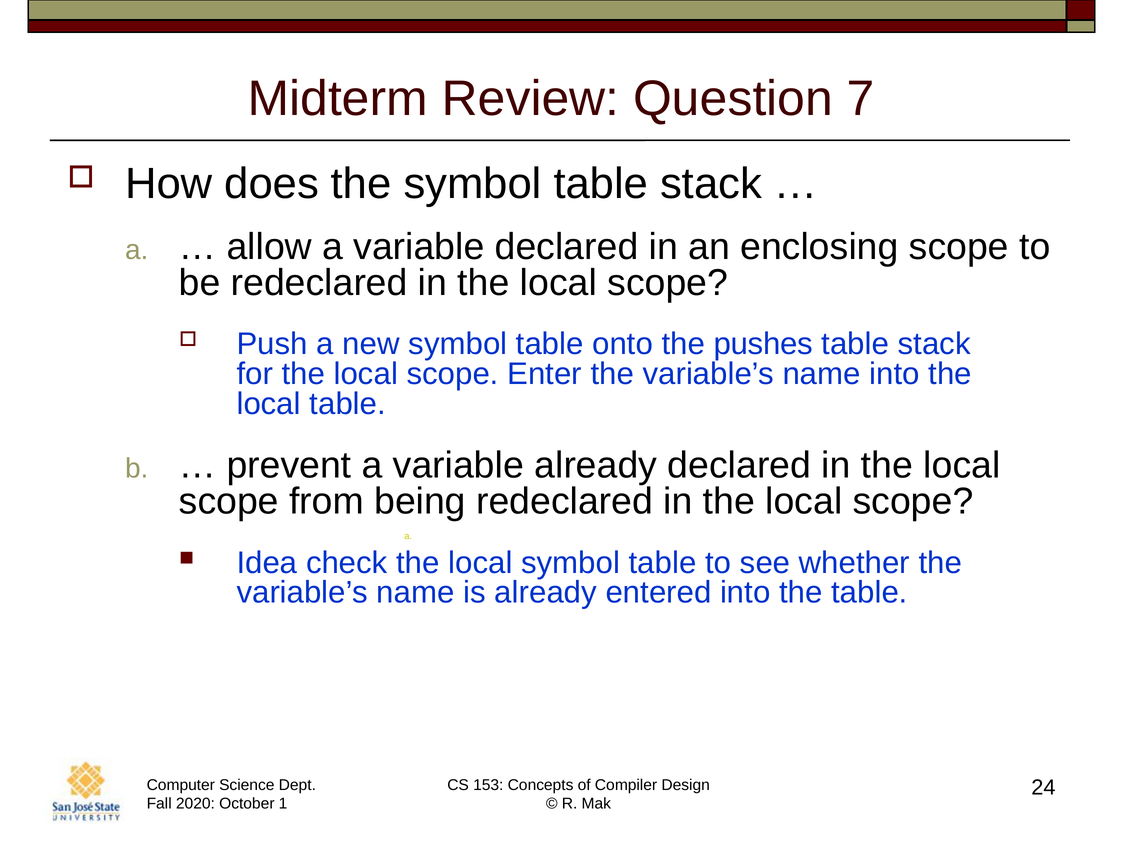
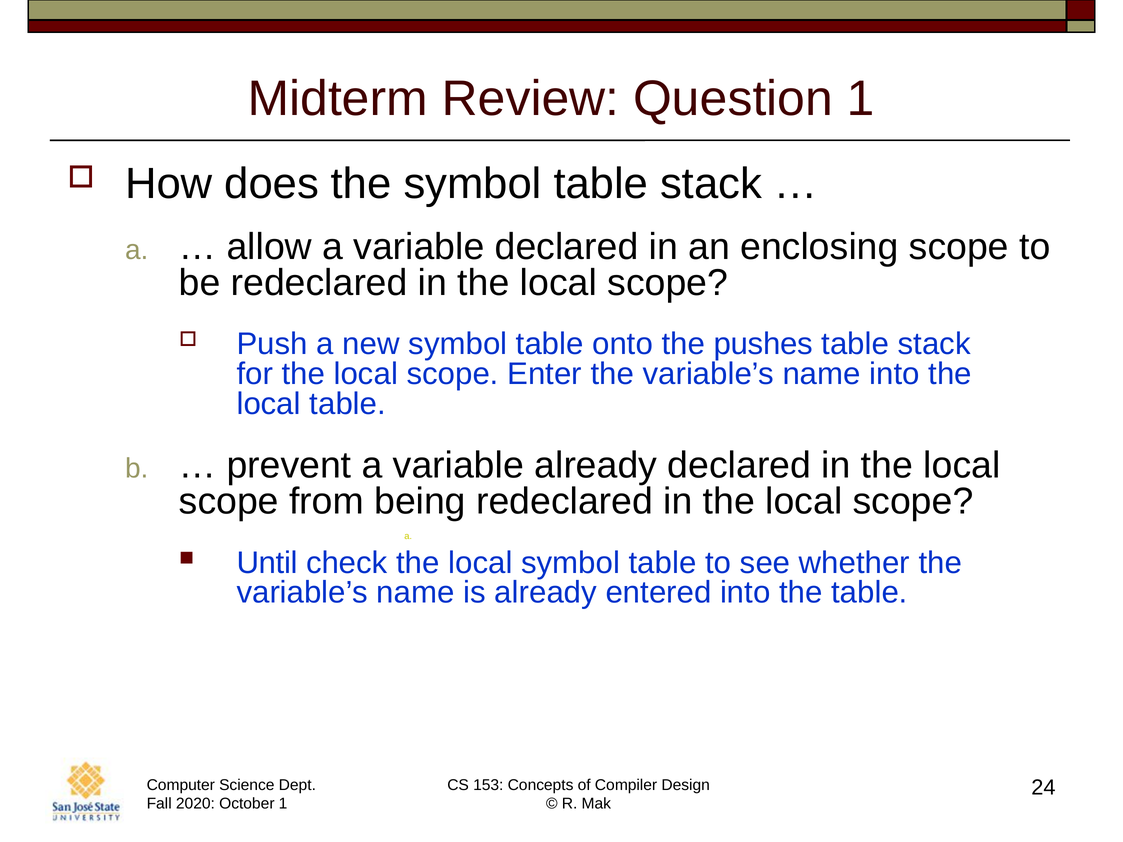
Question 7: 7 -> 1
Idea: Idea -> Until
